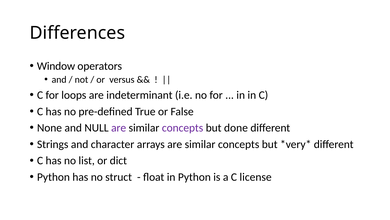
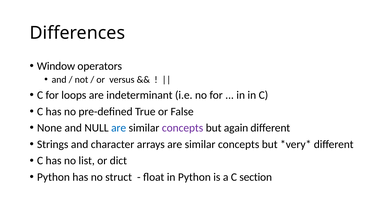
are at (119, 128) colour: purple -> blue
done: done -> again
license: license -> section
